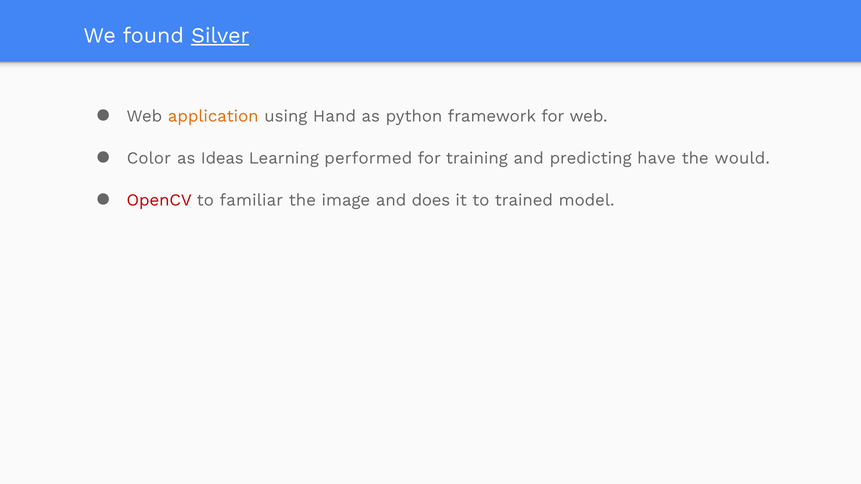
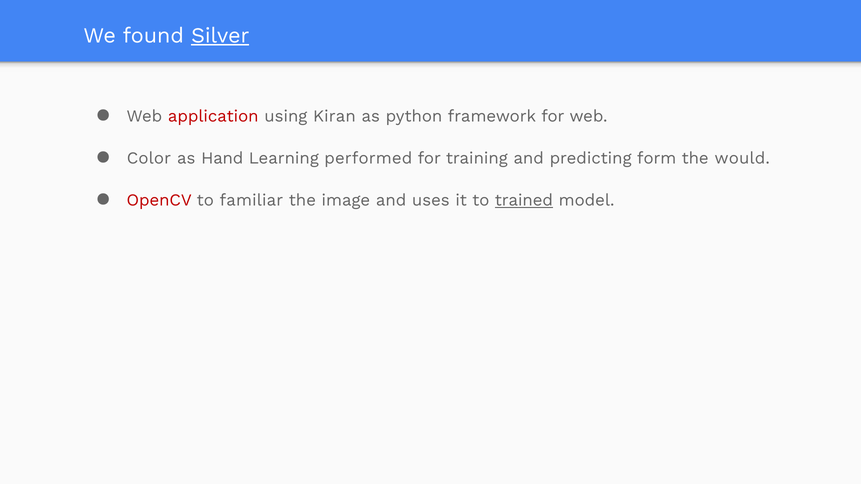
application colour: orange -> red
Hand: Hand -> Kiran
Ideas: Ideas -> Hand
have: have -> form
does: does -> uses
trained underline: none -> present
